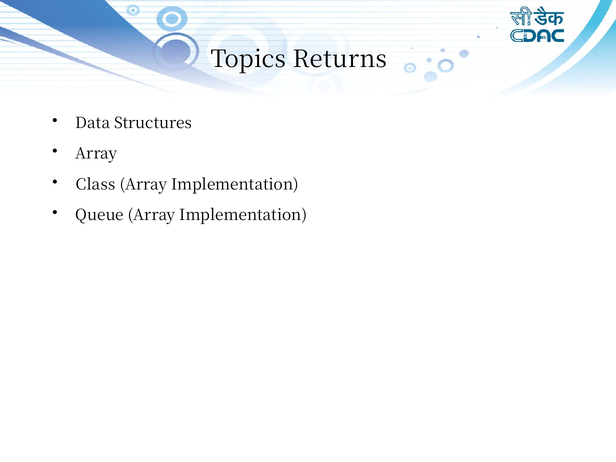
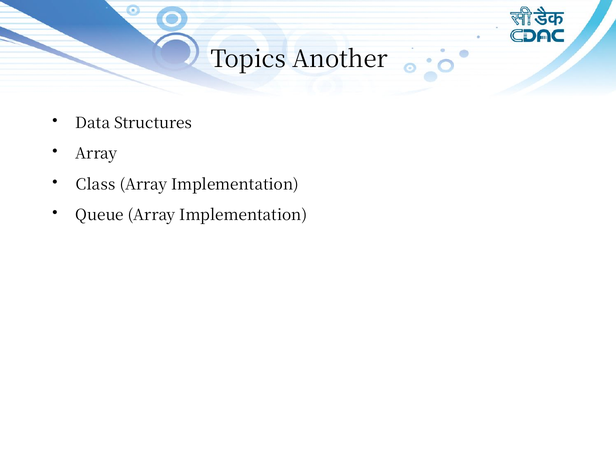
Returns: Returns -> Another
